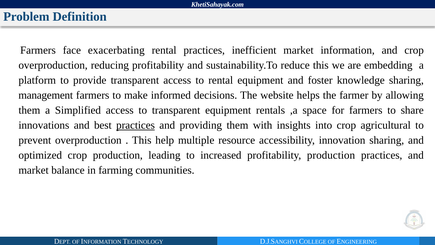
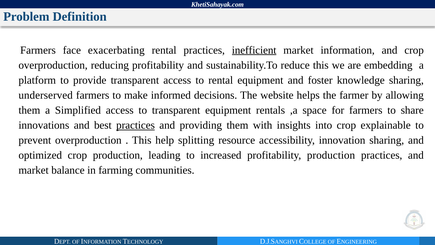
inefficient underline: none -> present
management: management -> underserved
agricultural: agricultural -> explainable
multiple: multiple -> splitting
